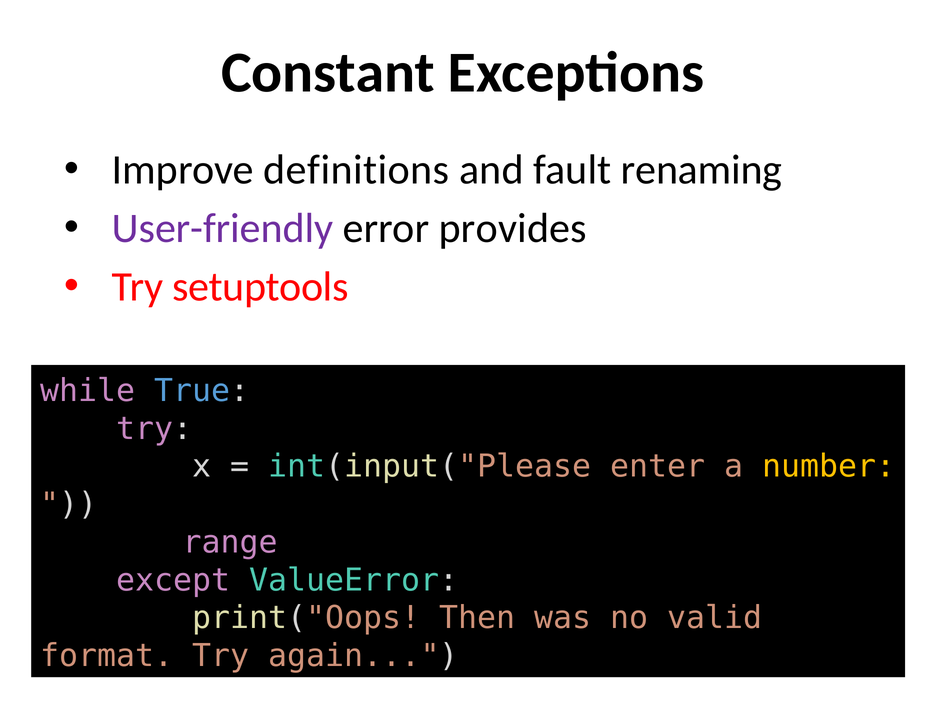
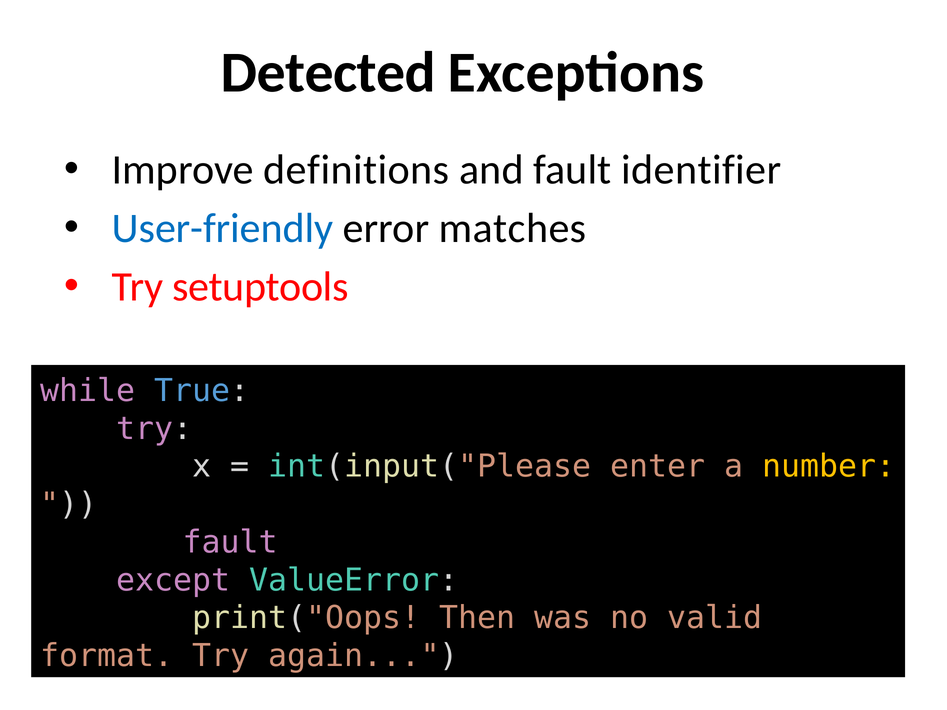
Constant: Constant -> Detected
renaming: renaming -> identifier
User-friendly colour: purple -> blue
provides: provides -> matches
range at (230, 542): range -> fault
